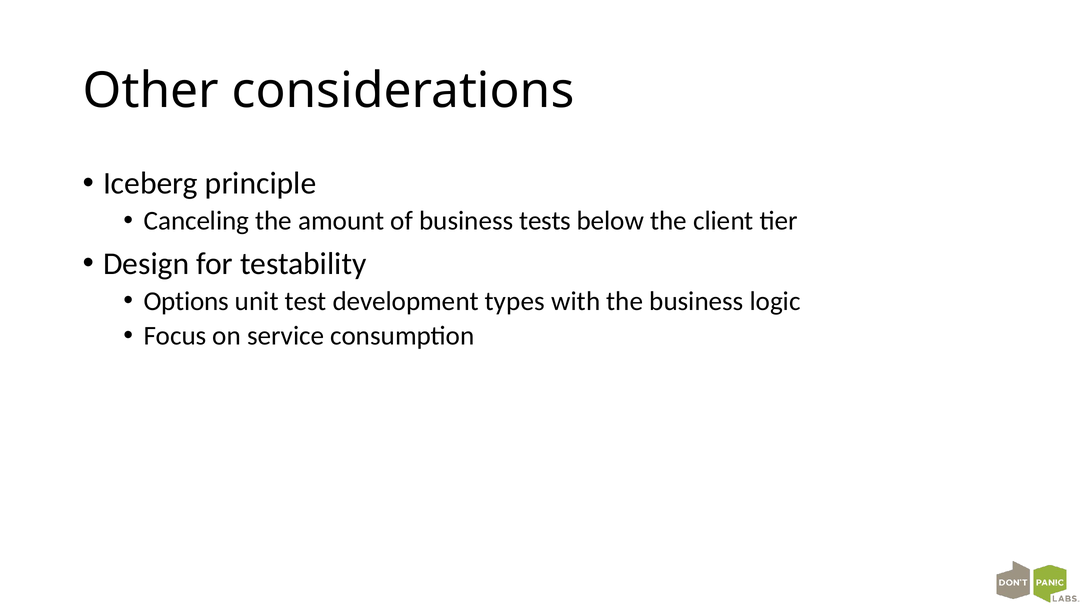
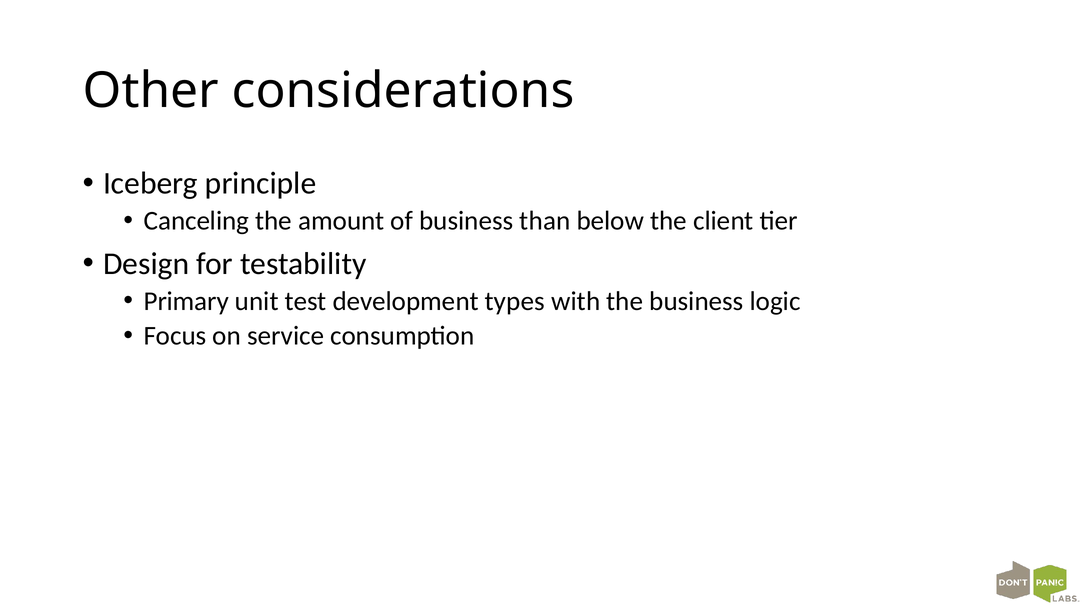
tests: tests -> than
Options: Options -> Primary
